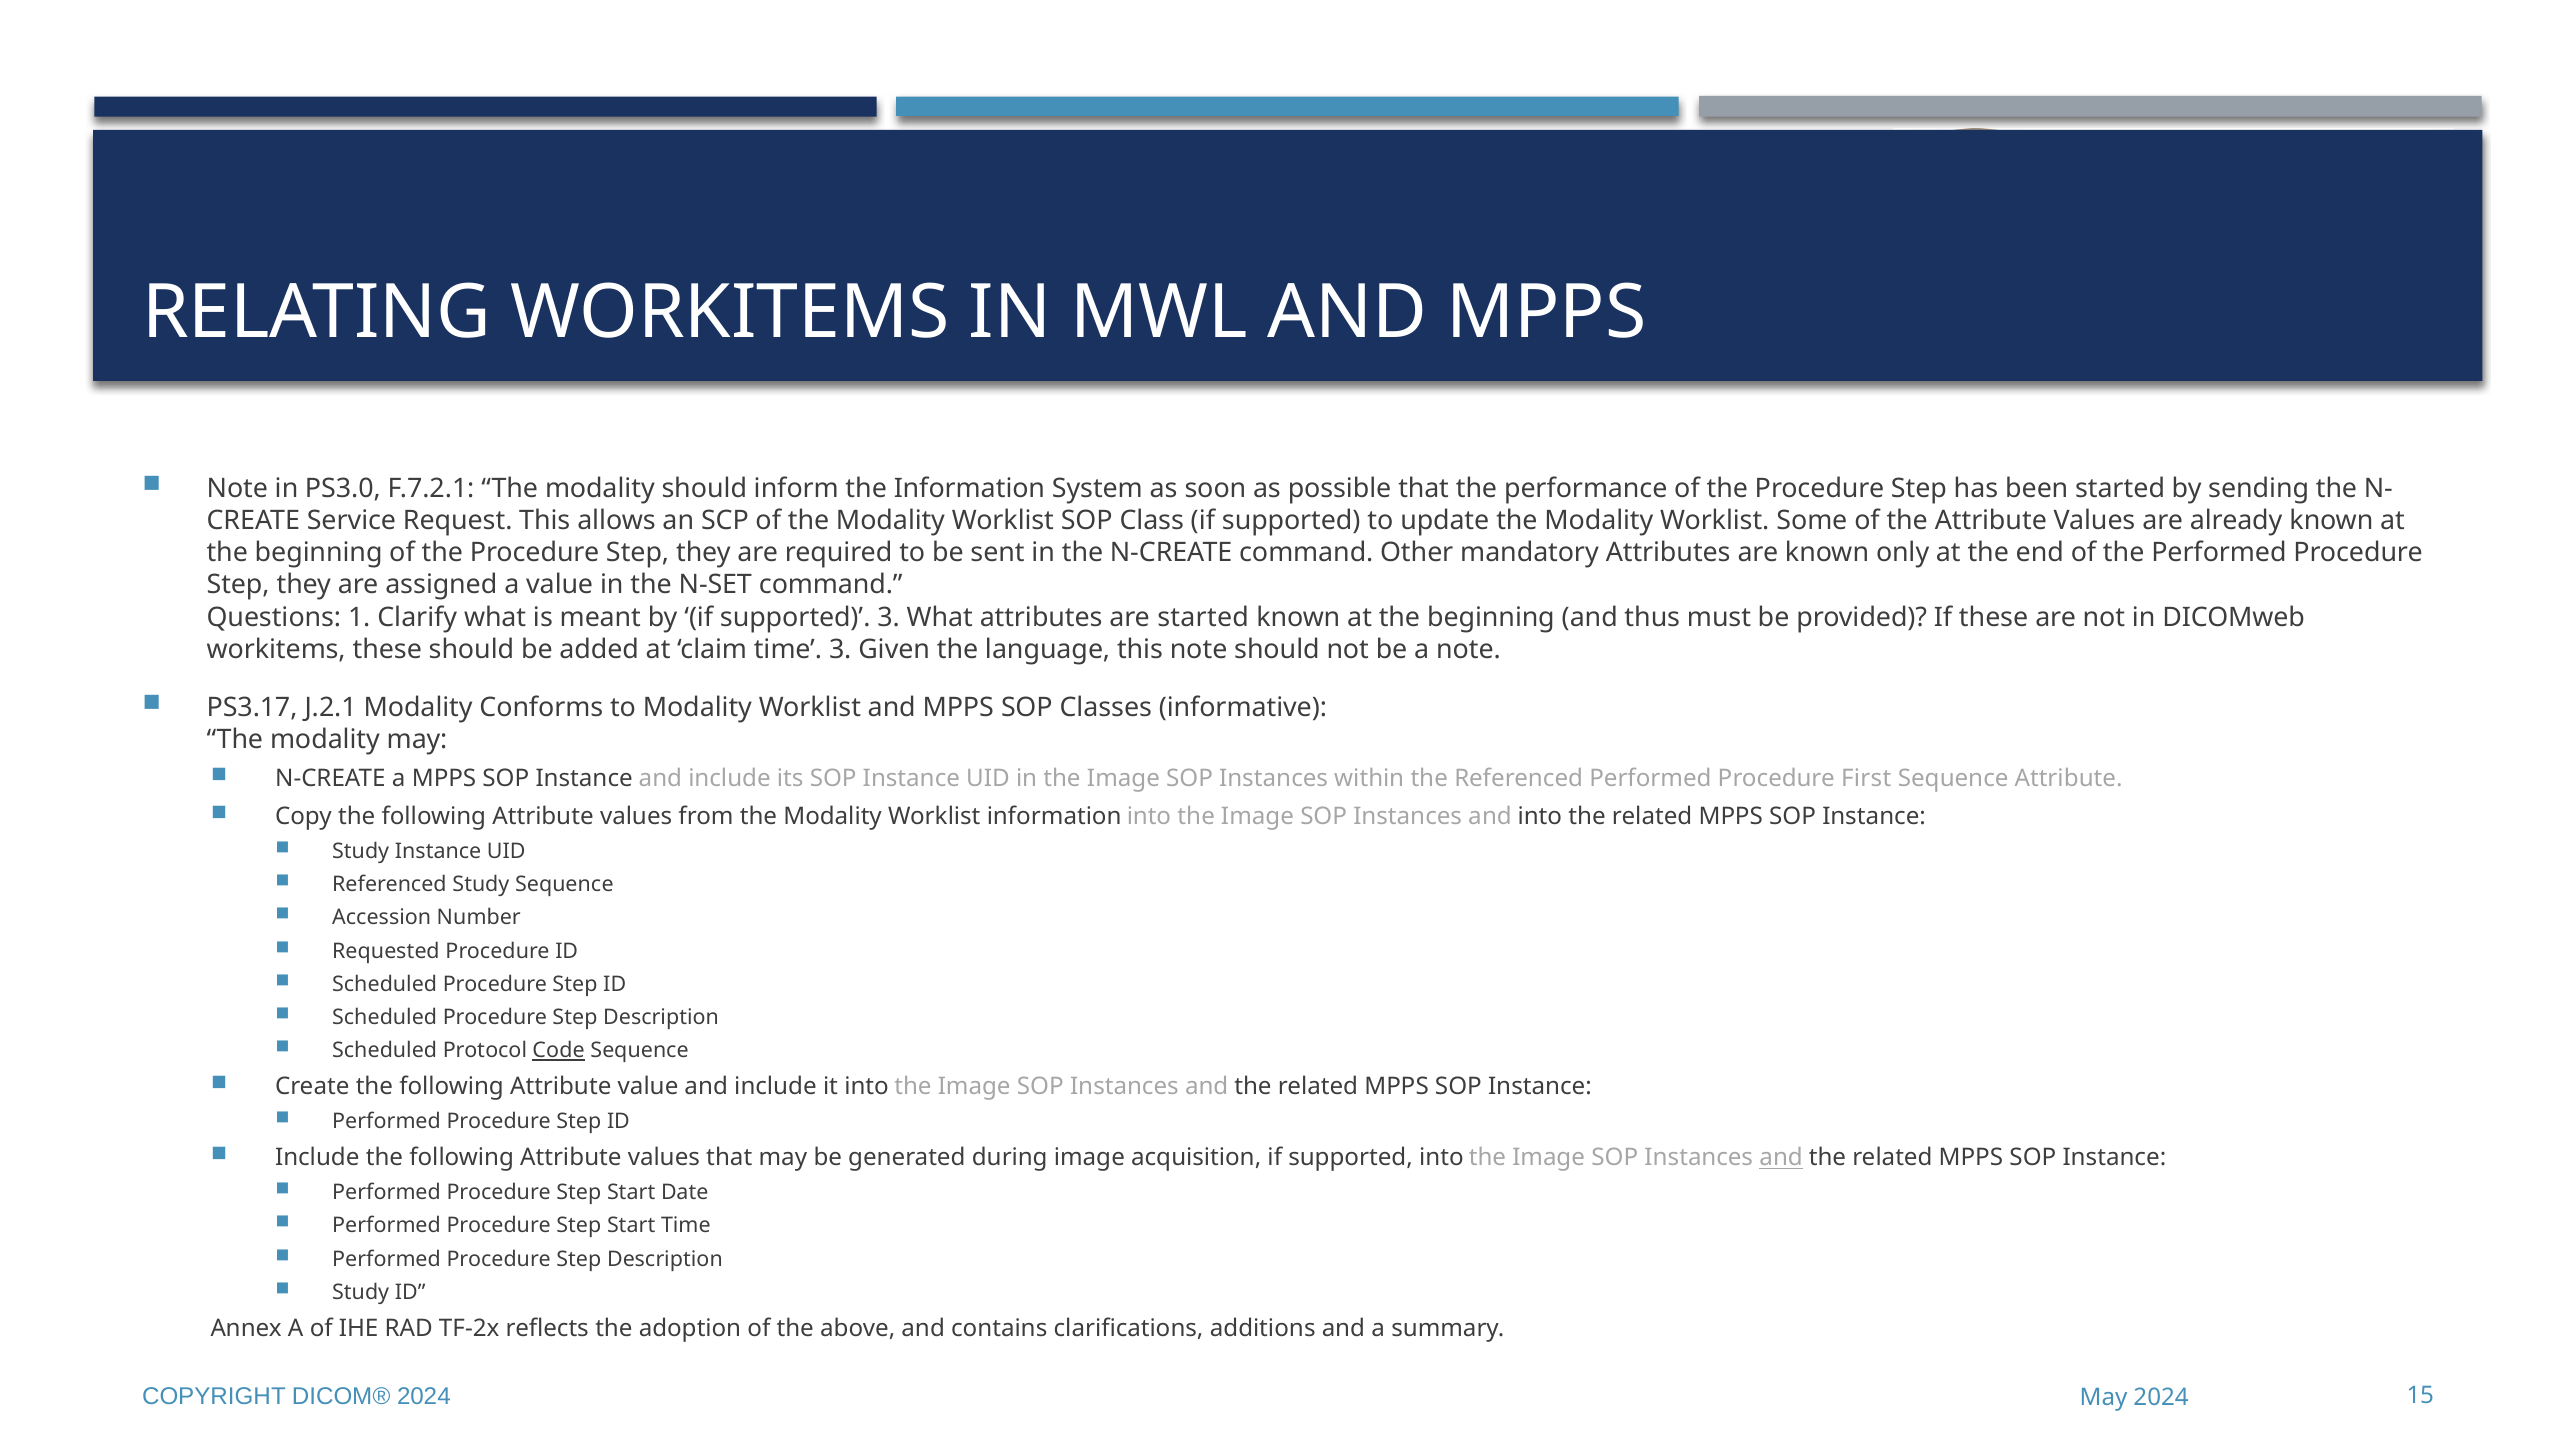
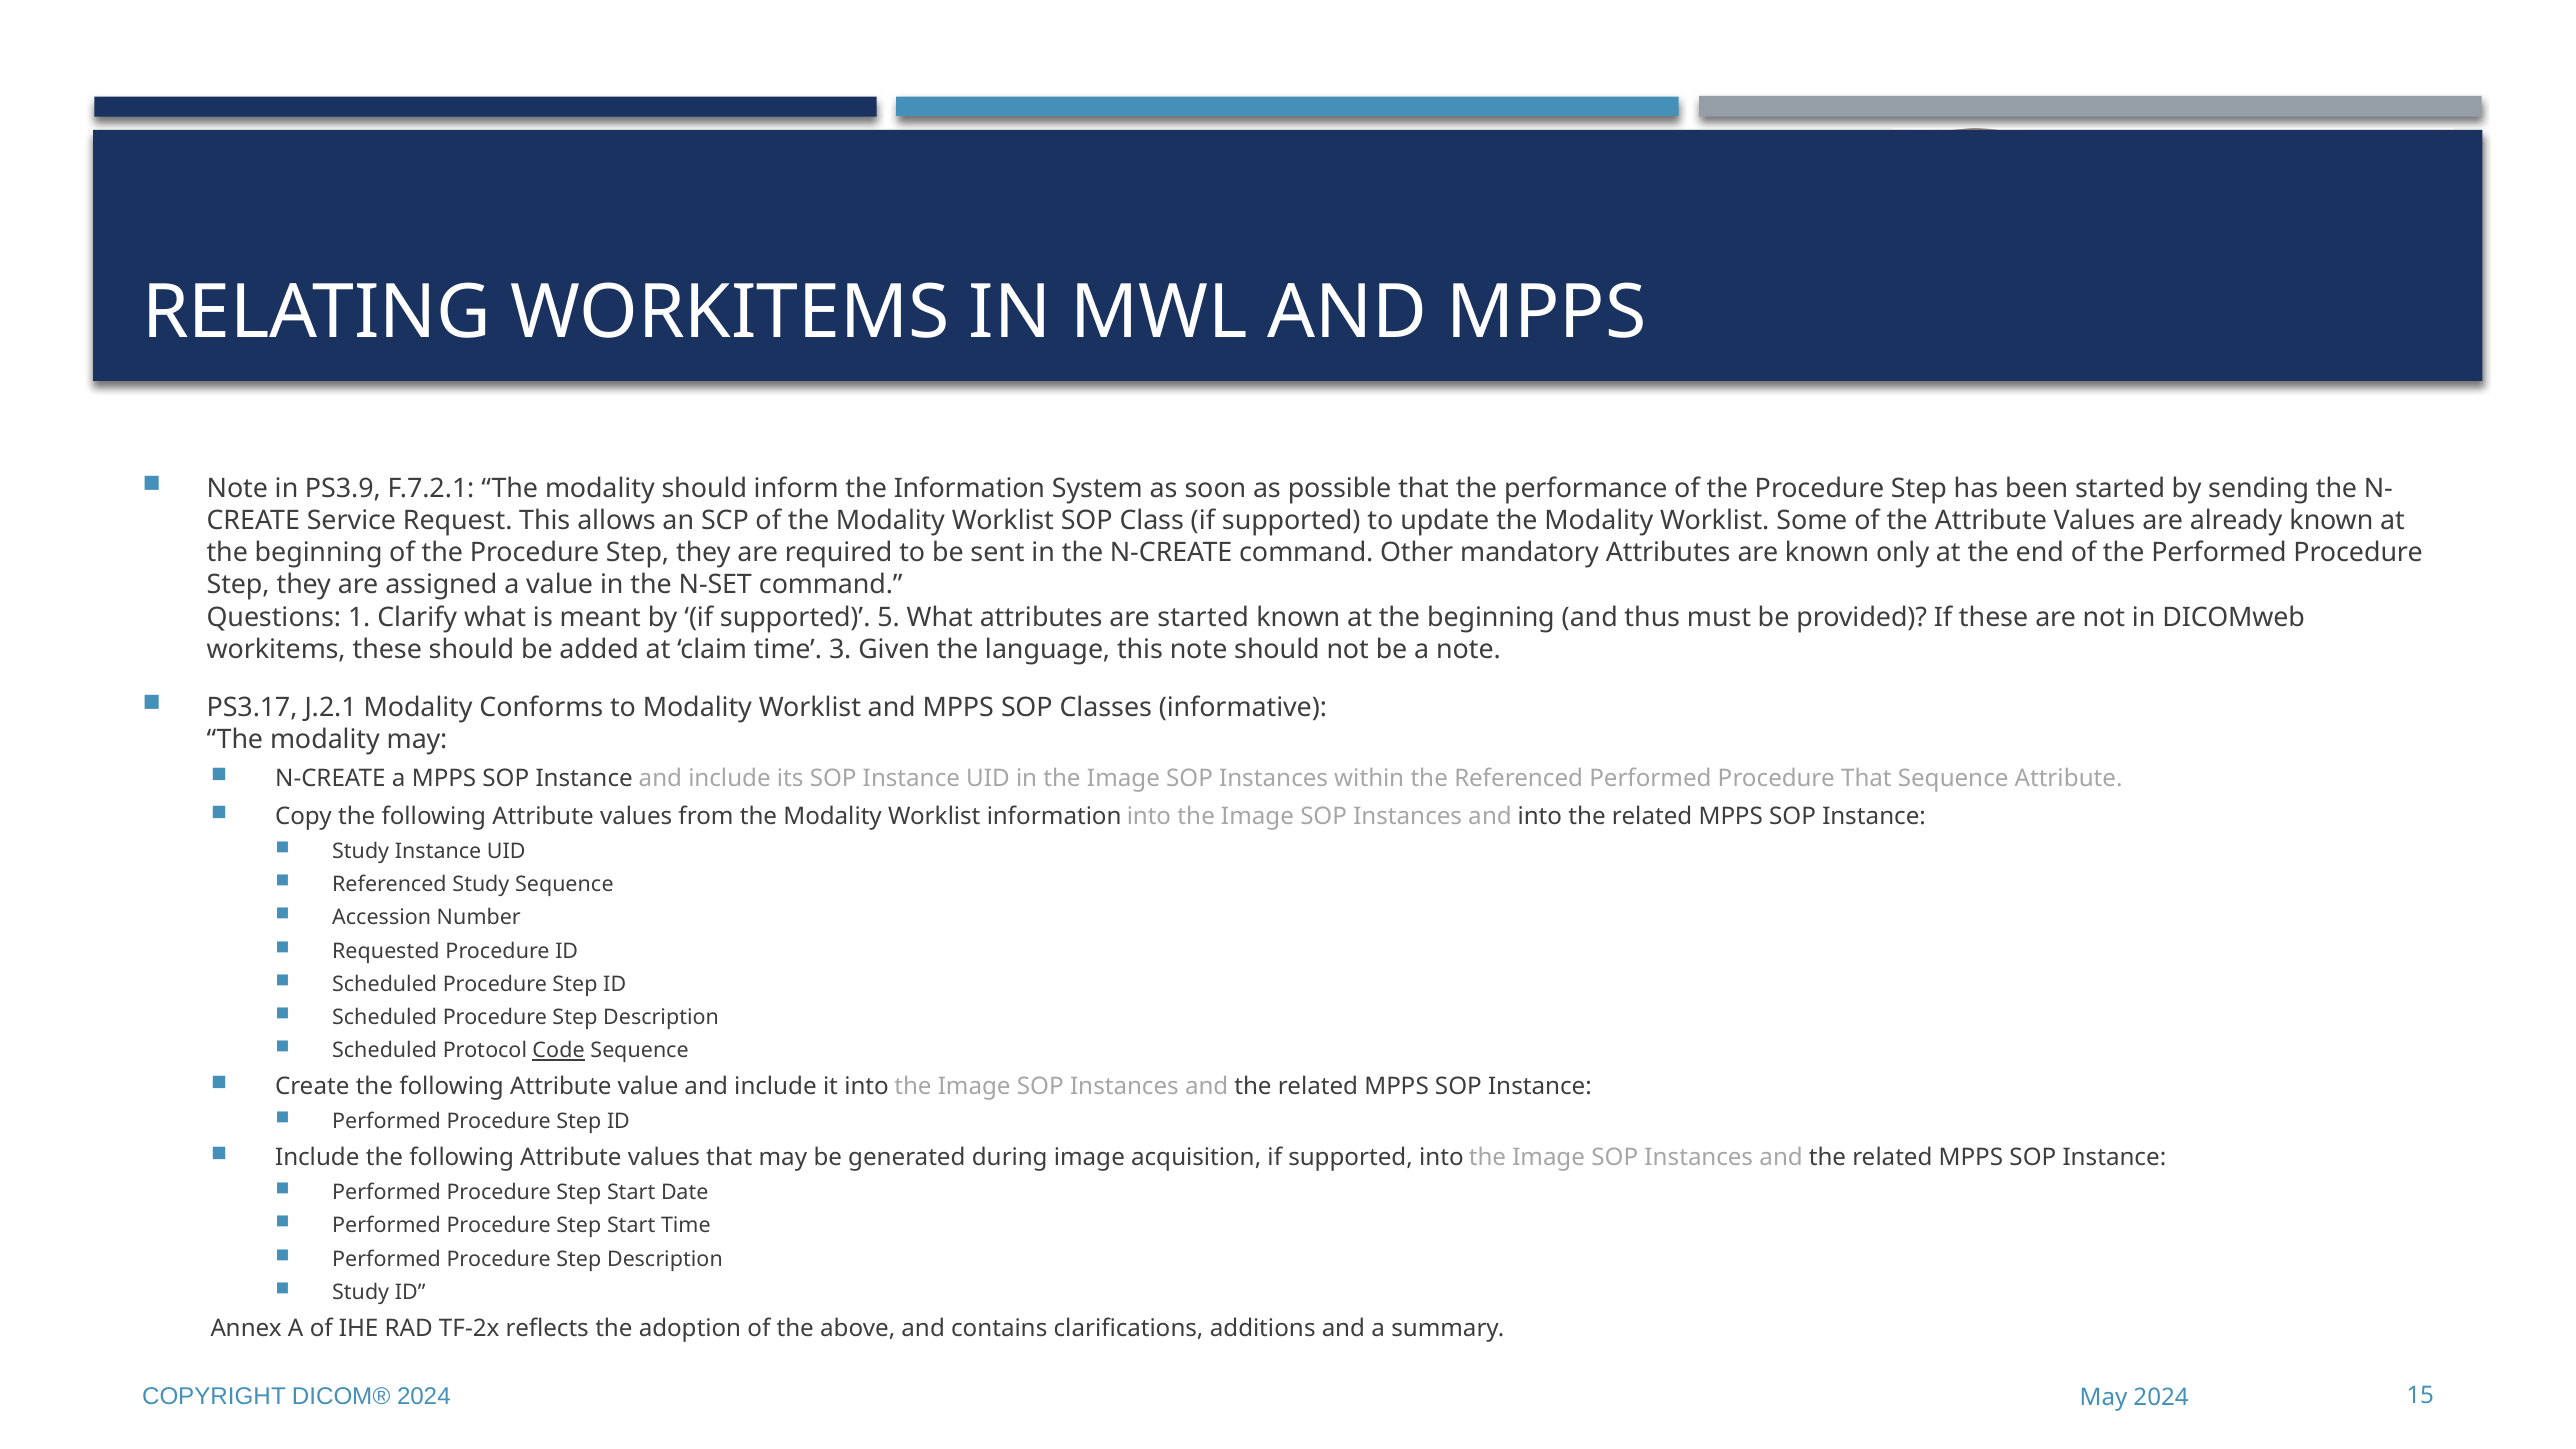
PS3.0: PS3.0 -> PS3.9
supported 3: 3 -> 5
Procedure First: First -> That
and at (1781, 1158) underline: present -> none
